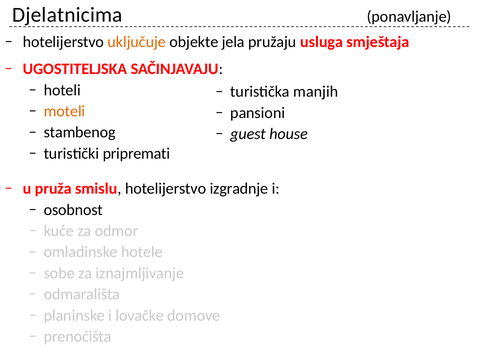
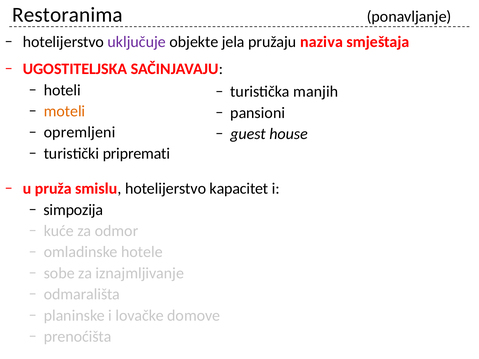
Djelatnicima: Djelatnicima -> Restoranima
uključuje colour: orange -> purple
usluga: usluga -> naziva
stambenog: stambenog -> opremljeni
izgradnje: izgradnje -> kapacitet
osobnost: osobnost -> simpozija
